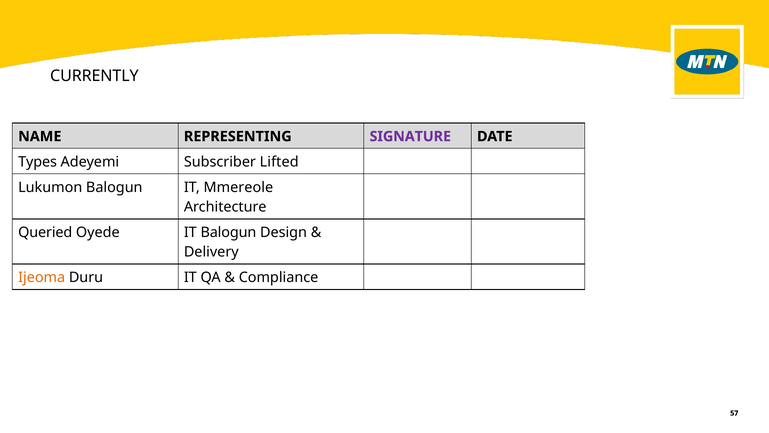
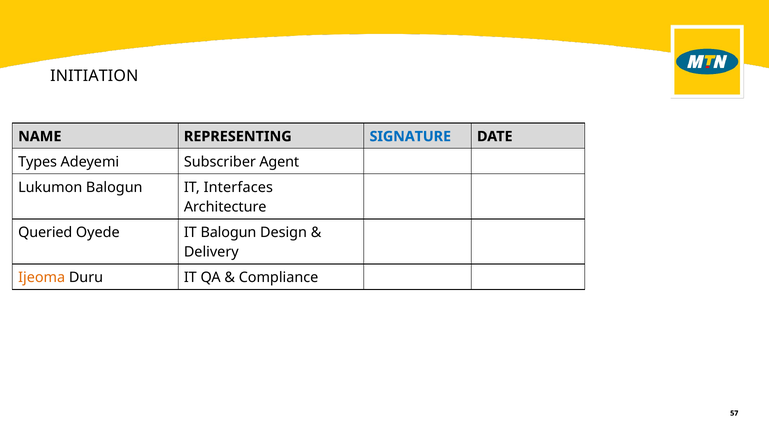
CURRENTLY: CURRENTLY -> INITIATION
SIGNATURE colour: purple -> blue
Lifted: Lifted -> Agent
Mmereole: Mmereole -> Interfaces
